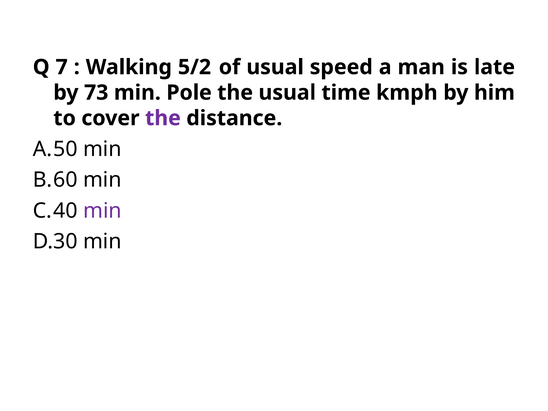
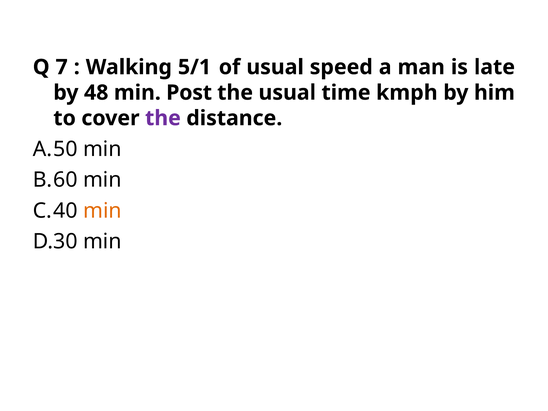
5/2: 5/2 -> 5/1
73: 73 -> 48
Pole: Pole -> Post
min at (102, 211) colour: purple -> orange
